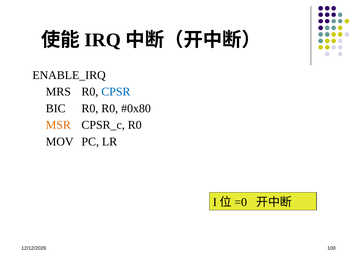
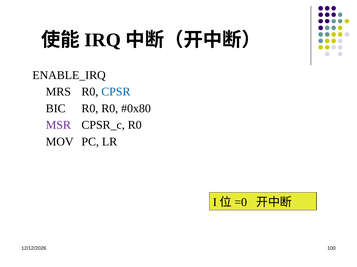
MSR colour: orange -> purple
